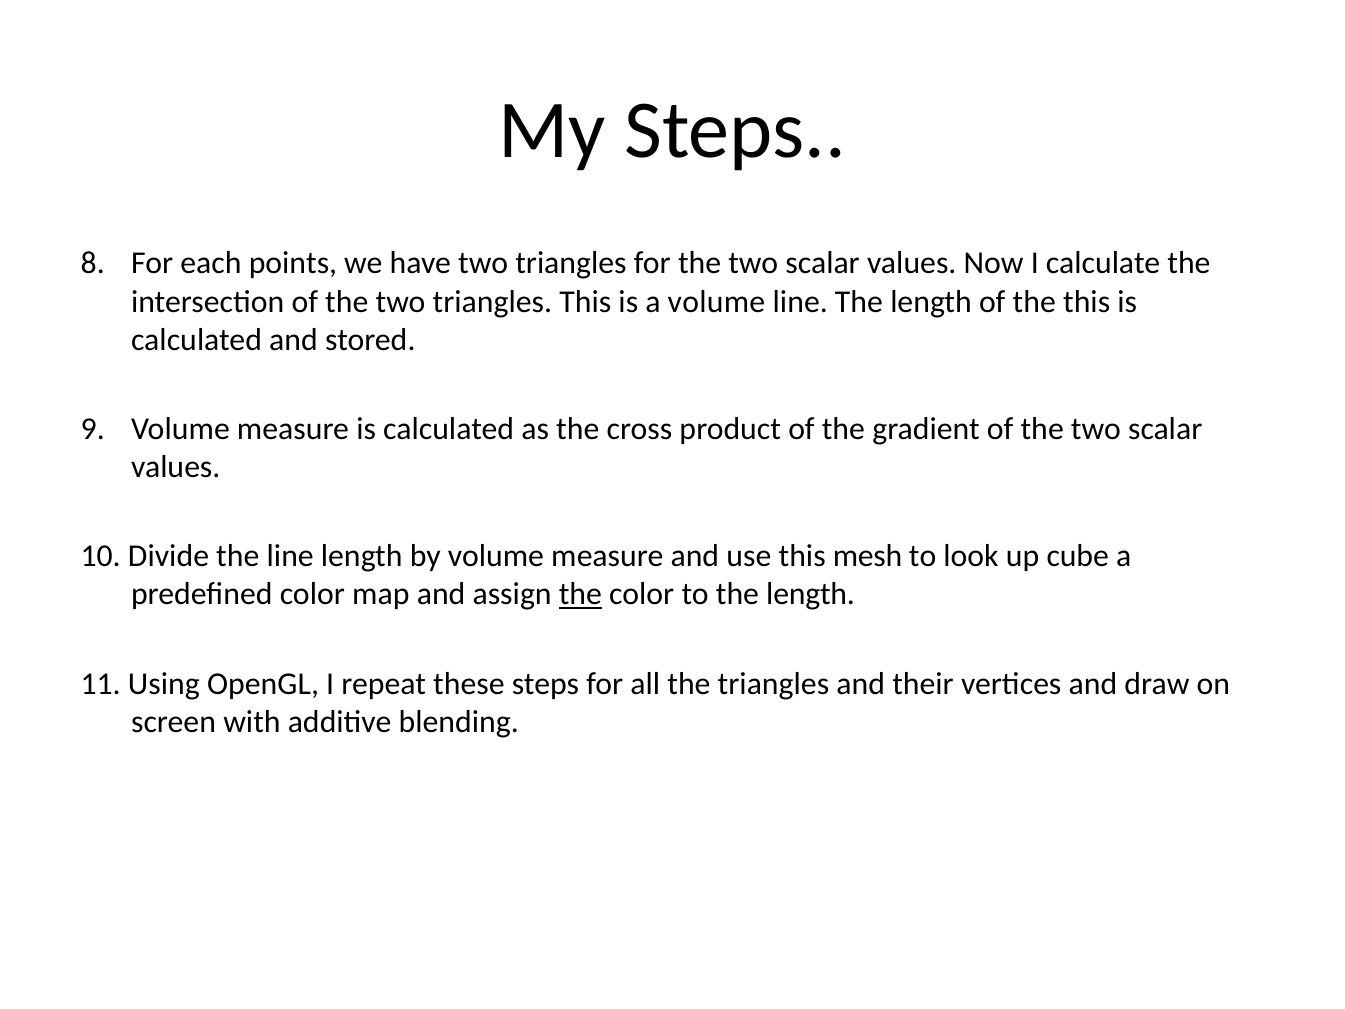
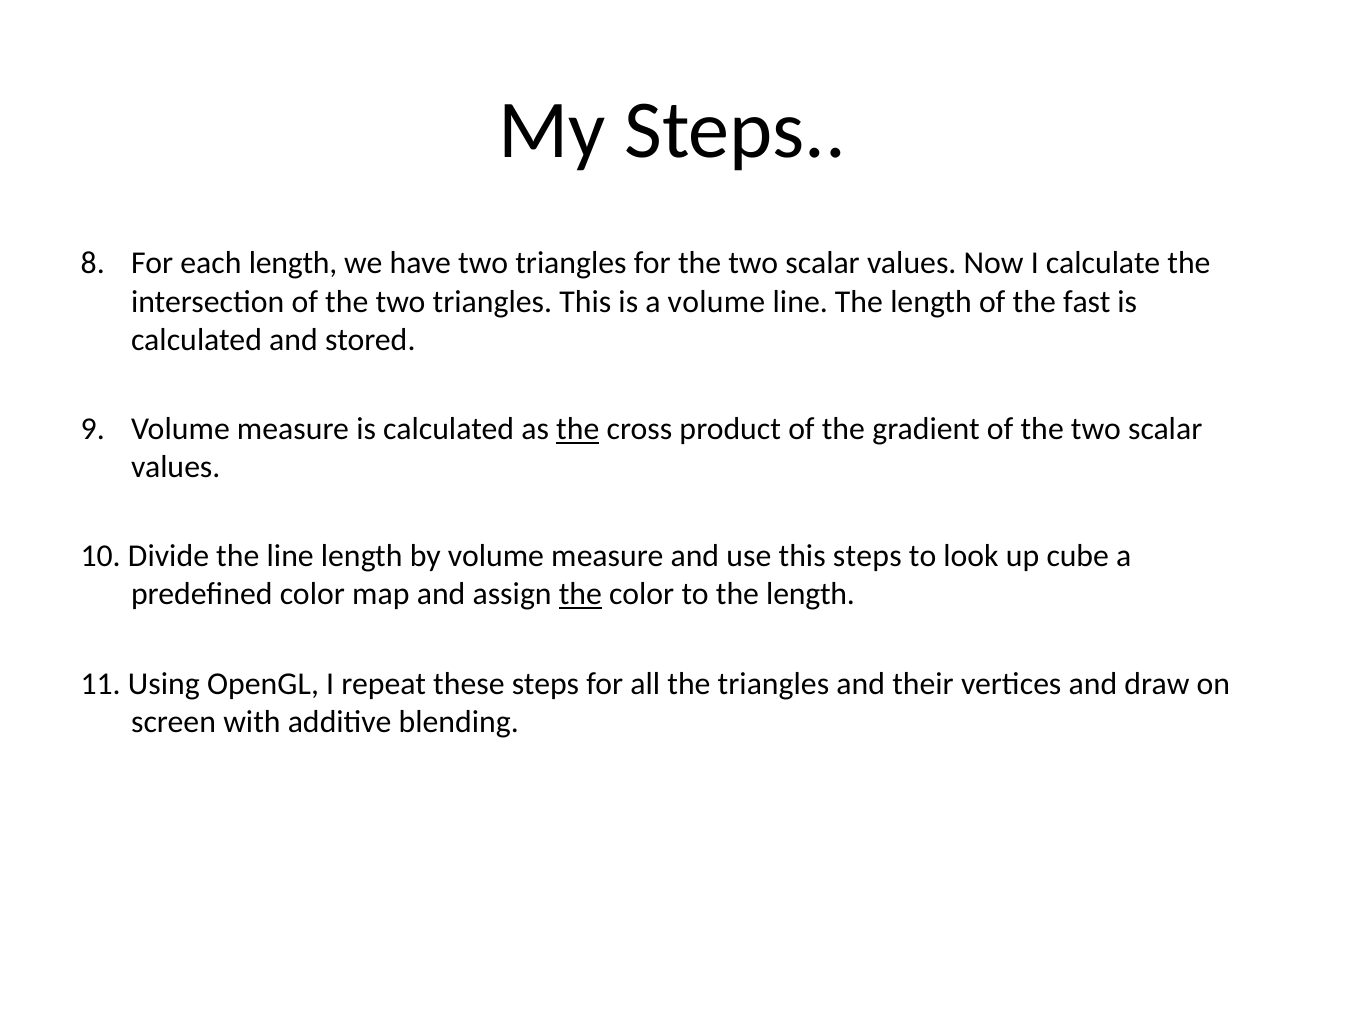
each points: points -> length
the this: this -> fast
the at (578, 429) underline: none -> present
this mesh: mesh -> steps
